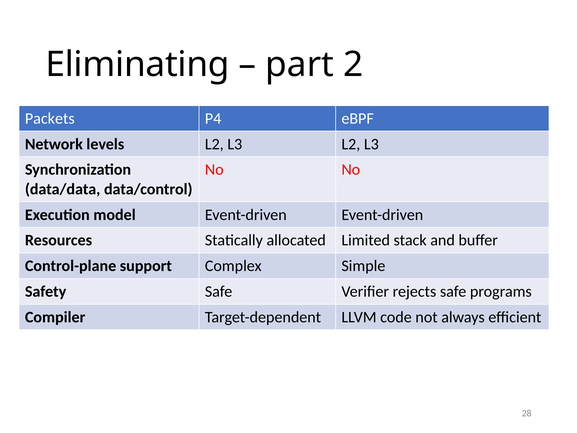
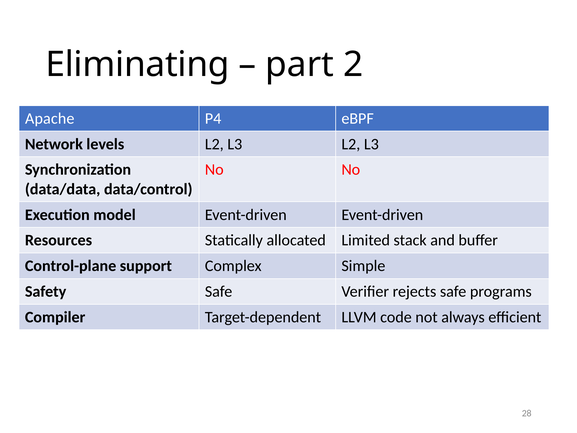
Packets: Packets -> Apache
